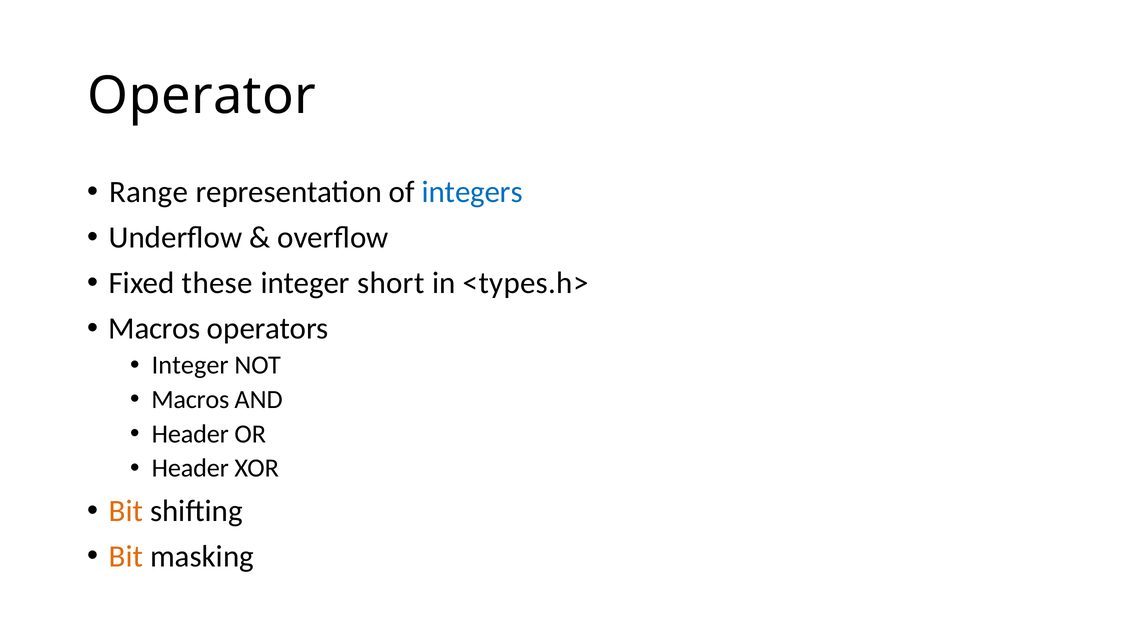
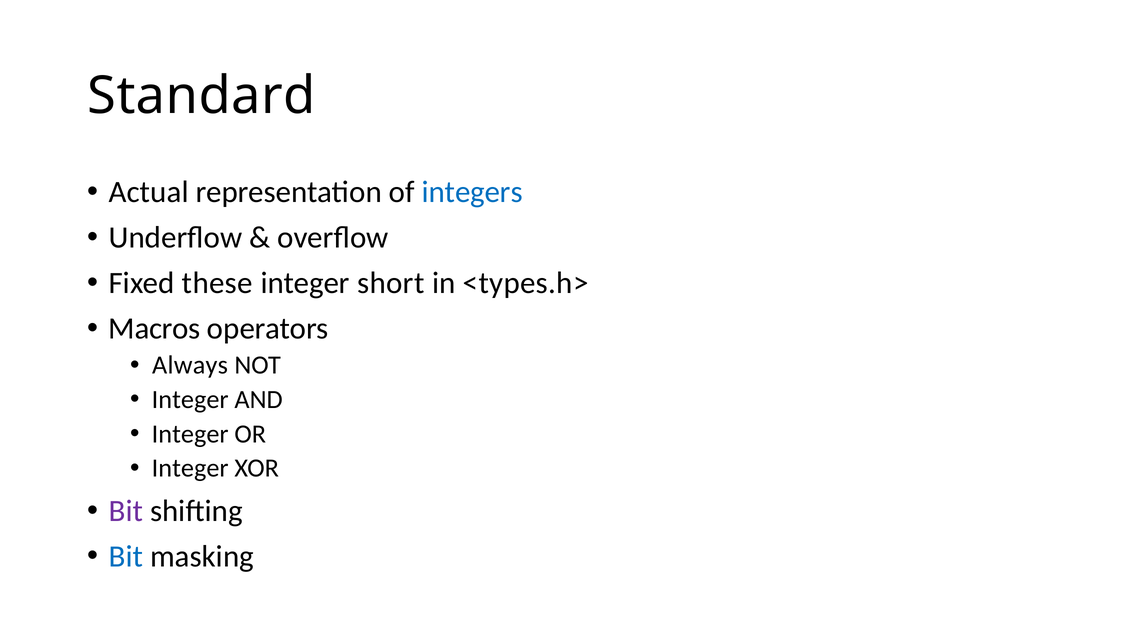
Operator: Operator -> Standard
Range: Range -> Actual
Integer at (190, 365): Integer -> Always
Macros at (190, 400): Macros -> Integer
Header at (190, 434): Header -> Integer
Header at (190, 468): Header -> Integer
Bit at (126, 511) colour: orange -> purple
Bit at (126, 556) colour: orange -> blue
